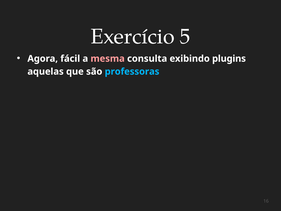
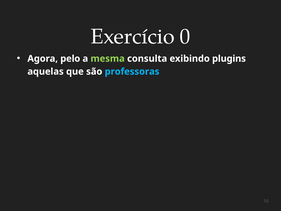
5: 5 -> 0
fácil: fácil -> pelo
mesma colour: pink -> light green
